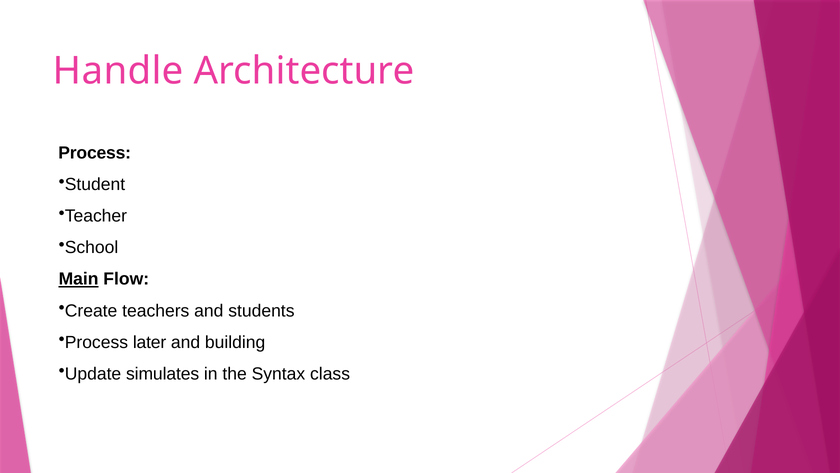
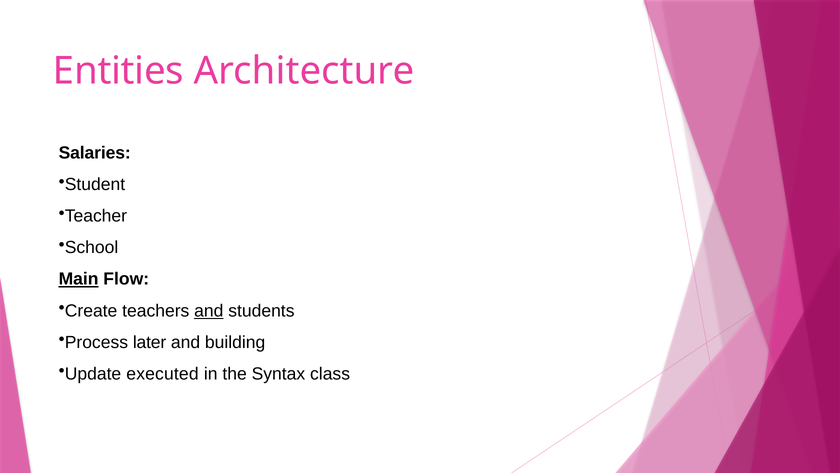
Handle: Handle -> Entities
Process at (95, 153): Process -> Salaries
and at (209, 310) underline: none -> present
simulates: simulates -> executed
